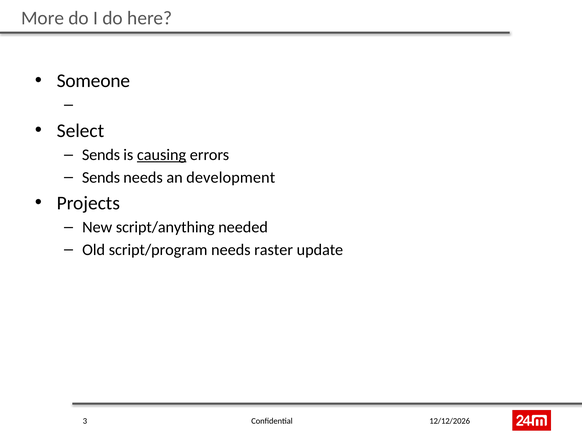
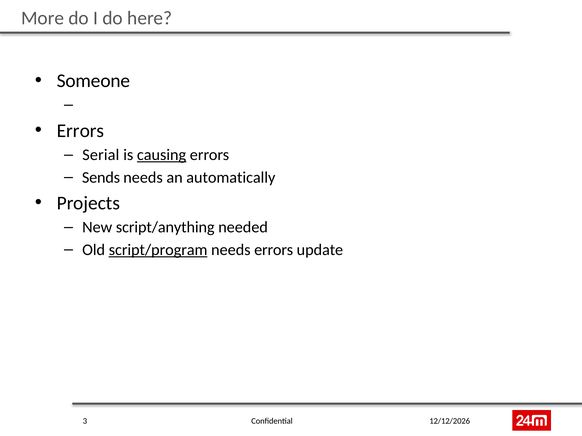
Select at (80, 131): Select -> Errors
Sends at (101, 155): Sends -> Serial
development: development -> automatically
script/program underline: none -> present
needs raster: raster -> errors
